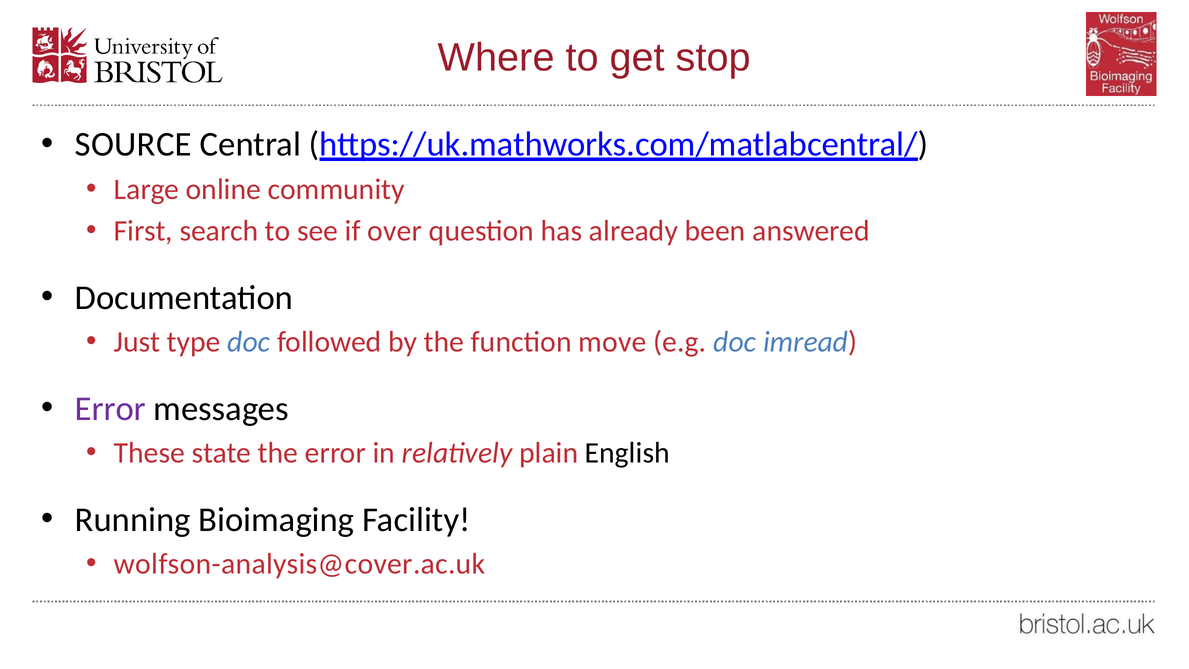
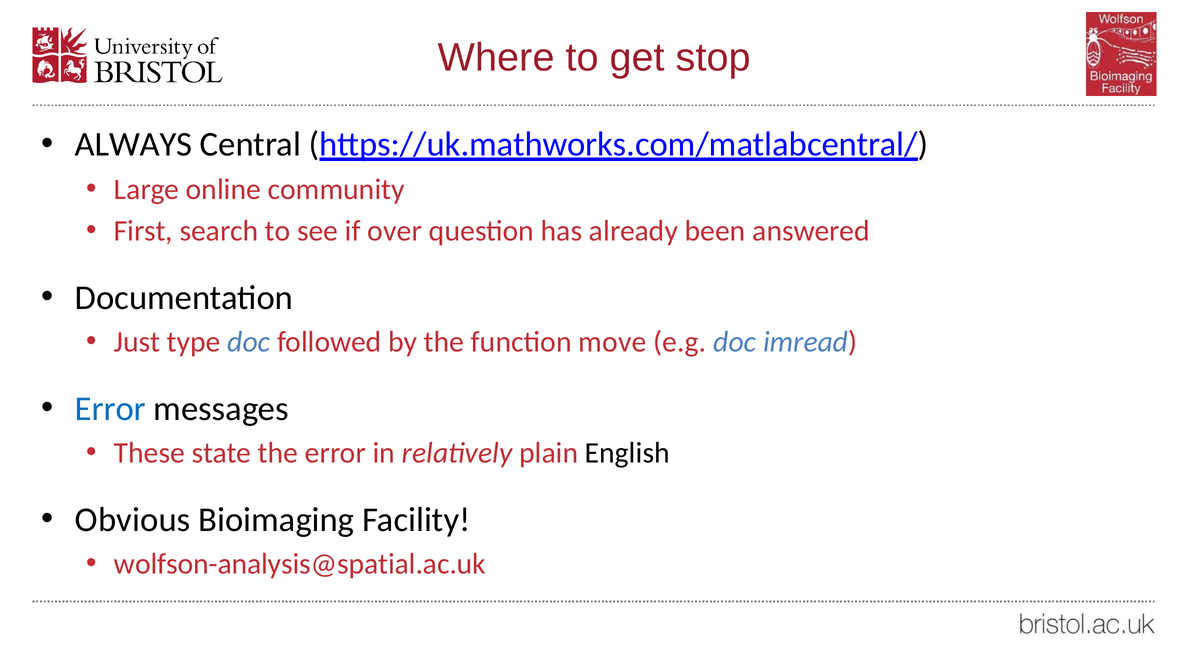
SOURCE: SOURCE -> ALWAYS
Error at (110, 409) colour: purple -> blue
Running: Running -> Obvious
wolfson-analysis@cover.ac.uk: wolfson-analysis@cover.ac.uk -> wolfson-analysis@spatial.ac.uk
